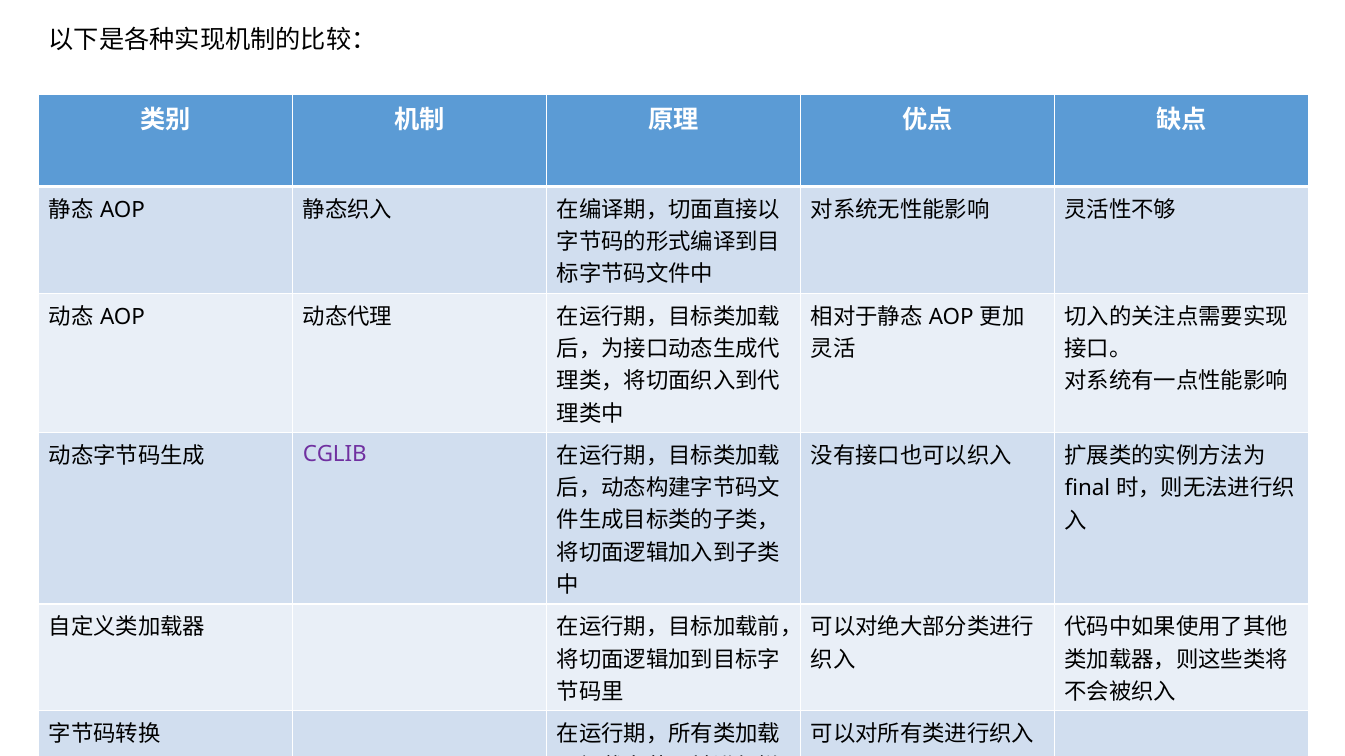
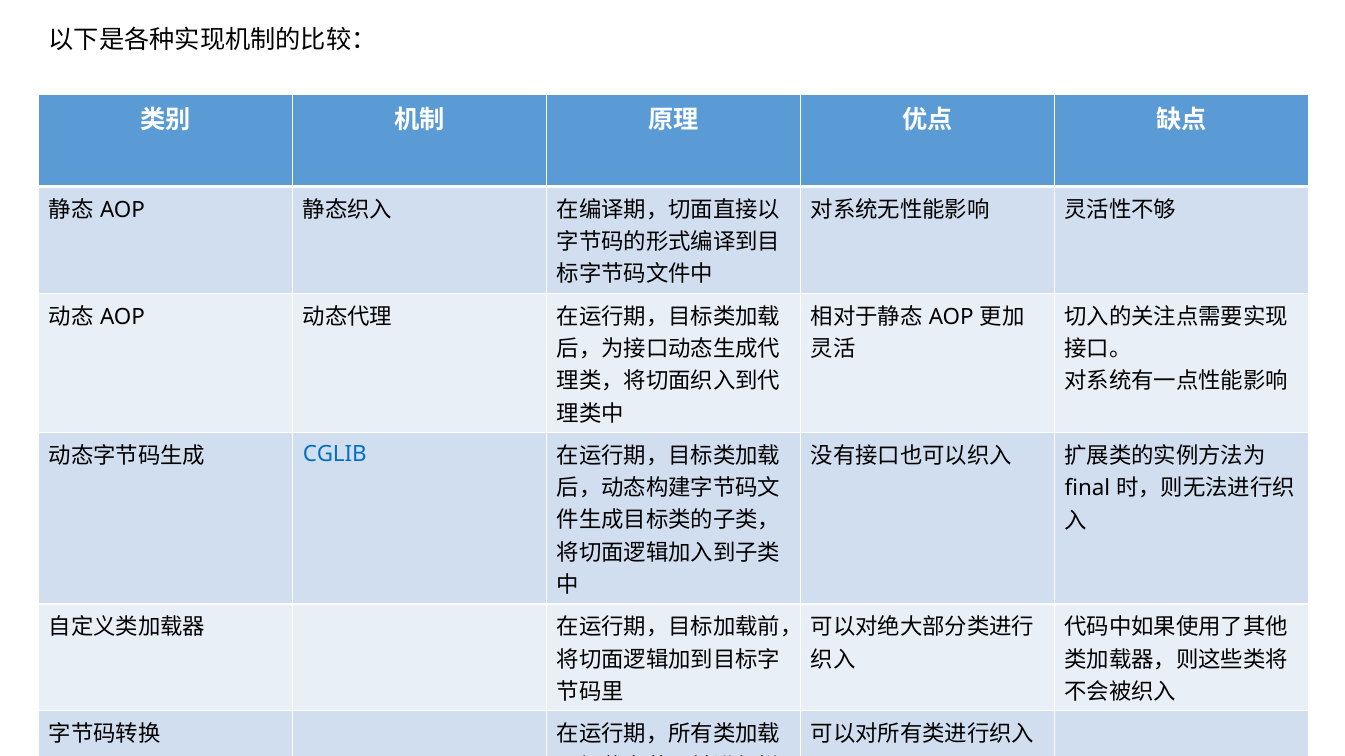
CGLIB colour: purple -> blue
